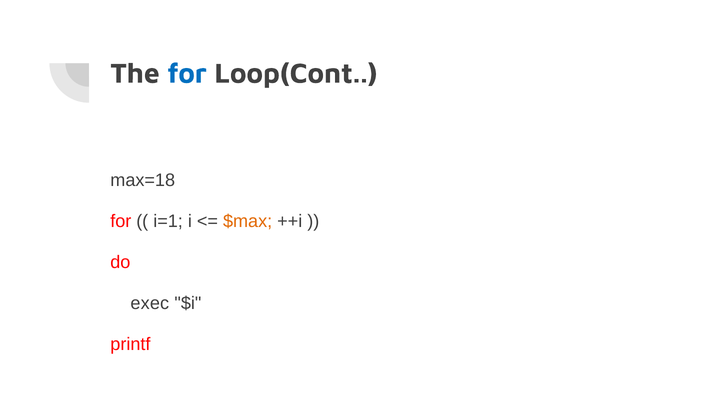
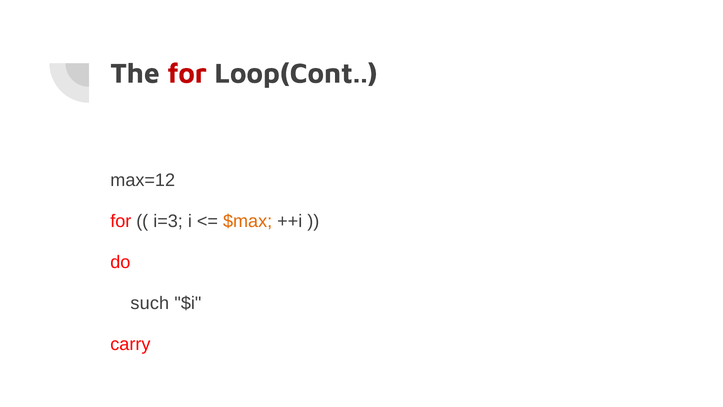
for at (187, 73) colour: blue -> red
max=18: max=18 -> max=12
i=1: i=1 -> i=3
exec: exec -> such
printf: printf -> carry
